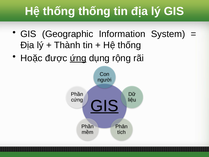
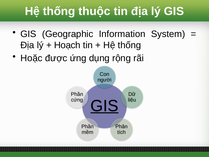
thống thống: thống -> thuộc
Thành: Thành -> Hoạch
ứng underline: present -> none
